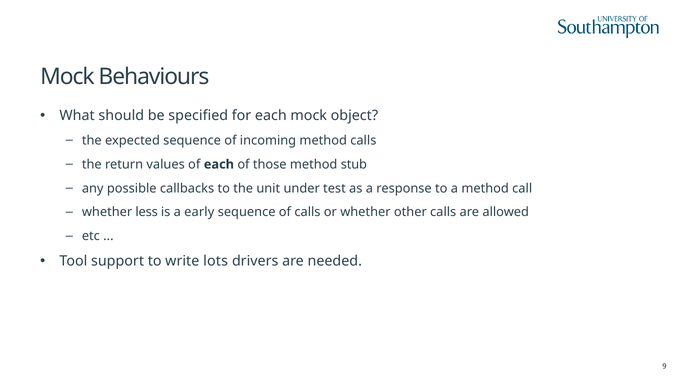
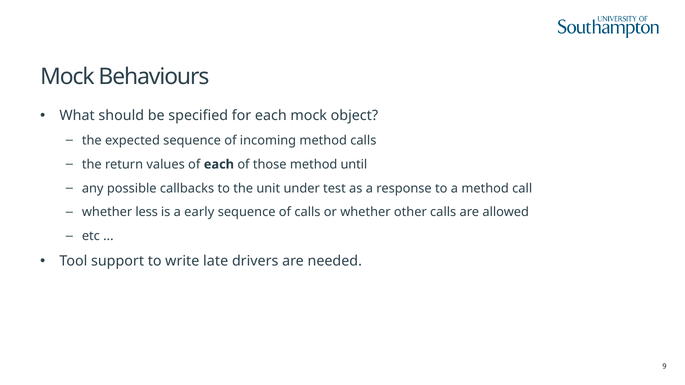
stub: stub -> until
lots: lots -> late
